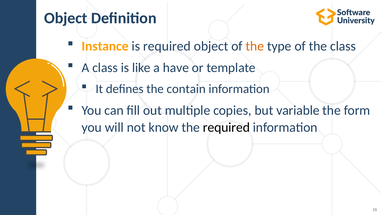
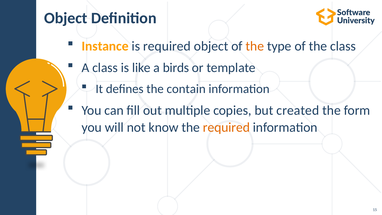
have: have -> birds
variable: variable -> created
required at (226, 127) colour: black -> orange
